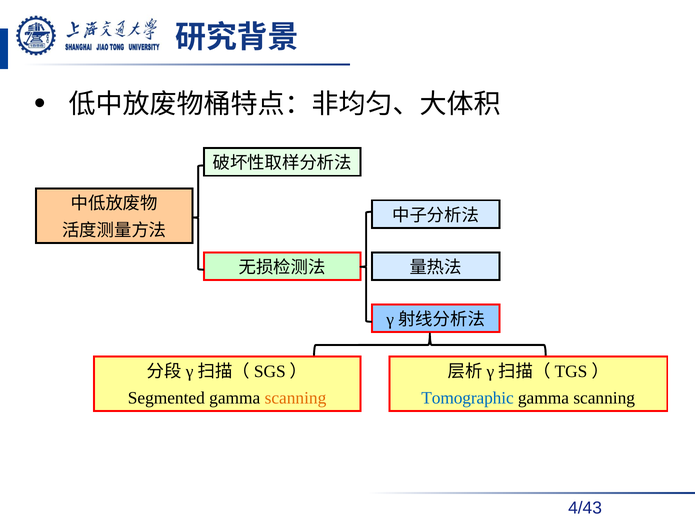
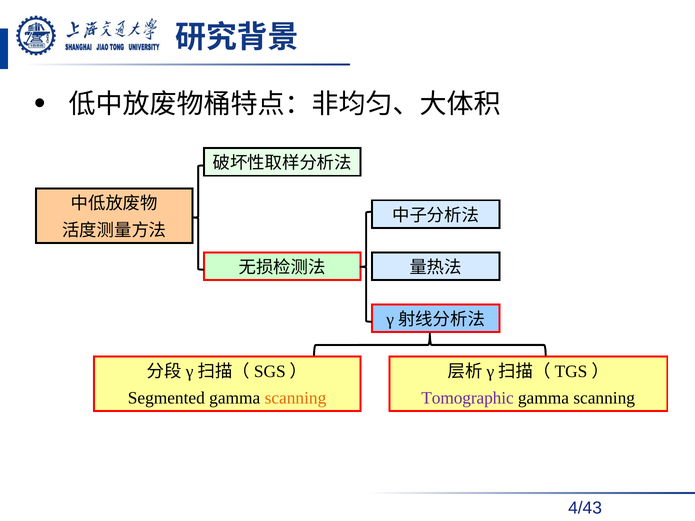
Tomographic colour: blue -> purple
